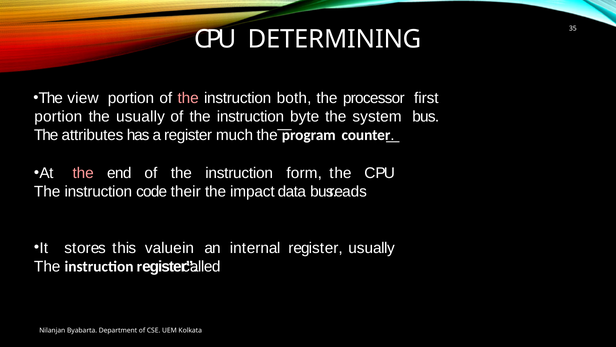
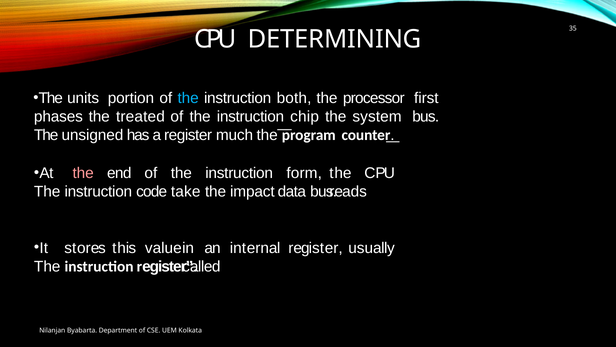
view: view -> units
the at (188, 98) colour: pink -> light blue
portion at (58, 117): portion -> phases
the usually: usually -> treated
byte: byte -> chip
attributes: attributes -> unsigned
their: their -> take
